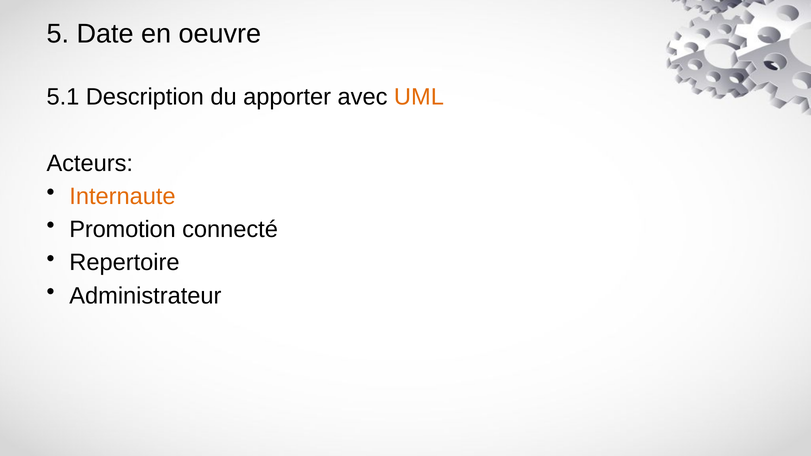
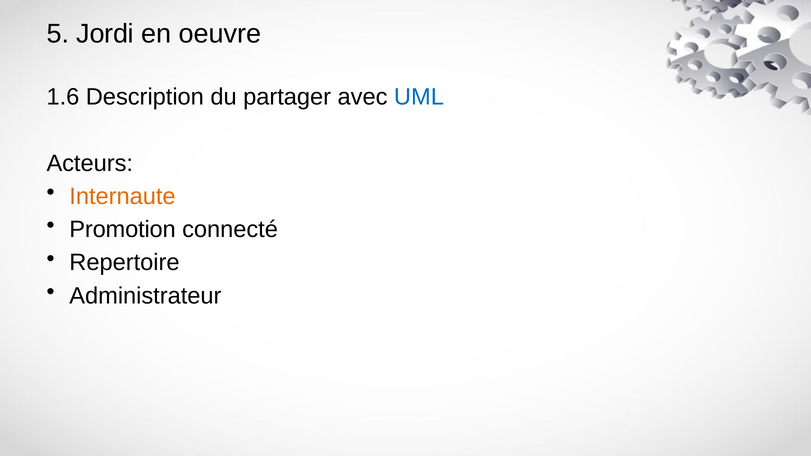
Date: Date -> Jordi
5.1: 5.1 -> 1.6
apporter: apporter -> partager
UML colour: orange -> blue
